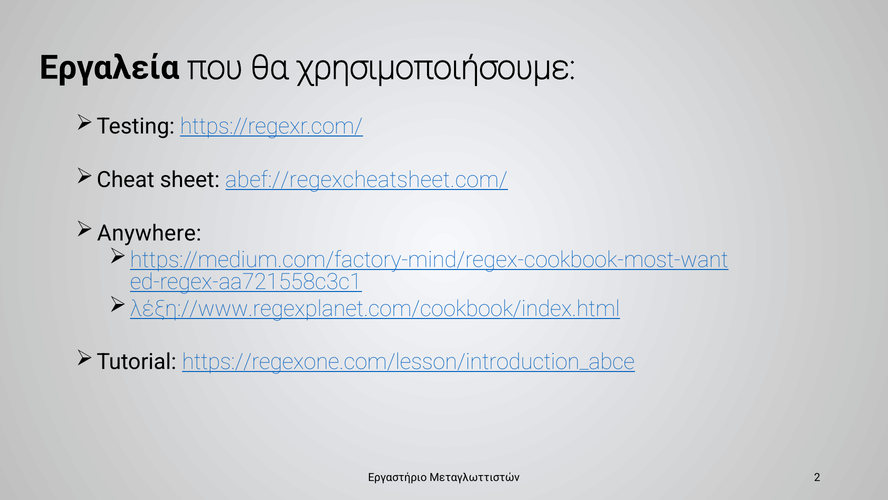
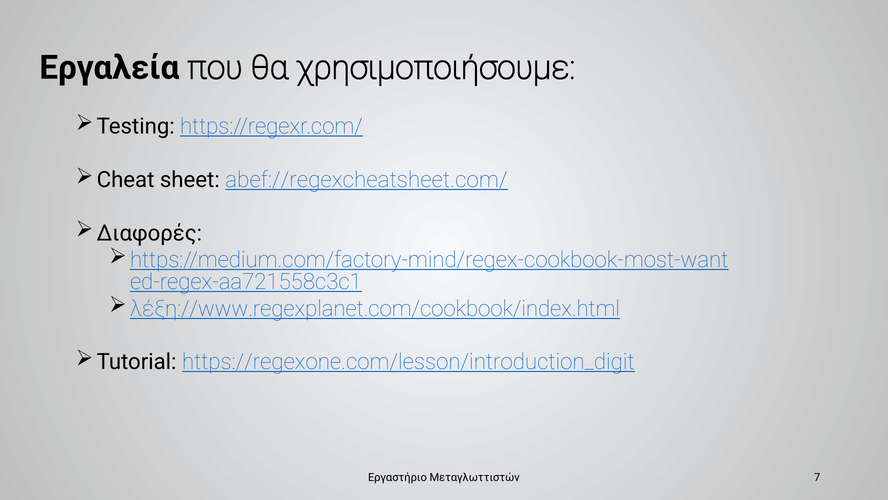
Anywhere: Anywhere -> Διαφορές
https://regexone.com/lesson/introduction_abce: https://regexone.com/lesson/introduction_abce -> https://regexone.com/lesson/introduction_digit
2: 2 -> 7
